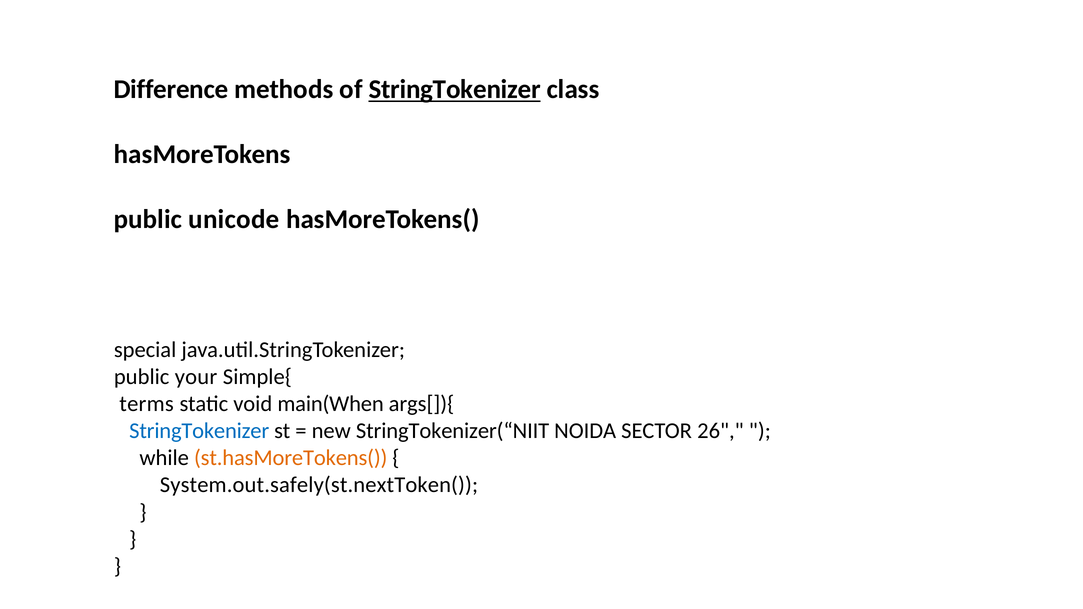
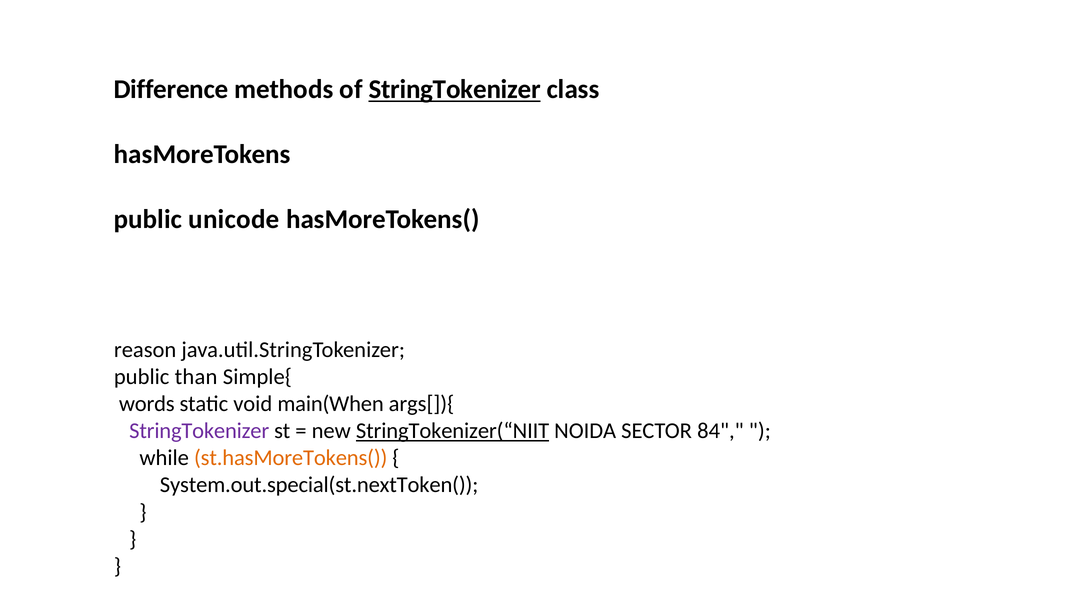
special: special -> reason
your: your -> than
terms: terms -> words
StringTokenizer at (199, 431) colour: blue -> purple
StringTokenizer(“NIIT underline: none -> present
26: 26 -> 84
System.out.safely(st.nextToken(: System.out.safely(st.nextToken( -> System.out.special(st.nextToken(
